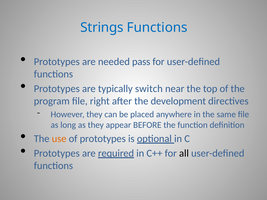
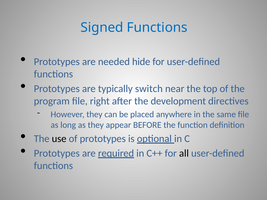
Strings: Strings -> Signed
pass: pass -> hide
use colour: orange -> black
